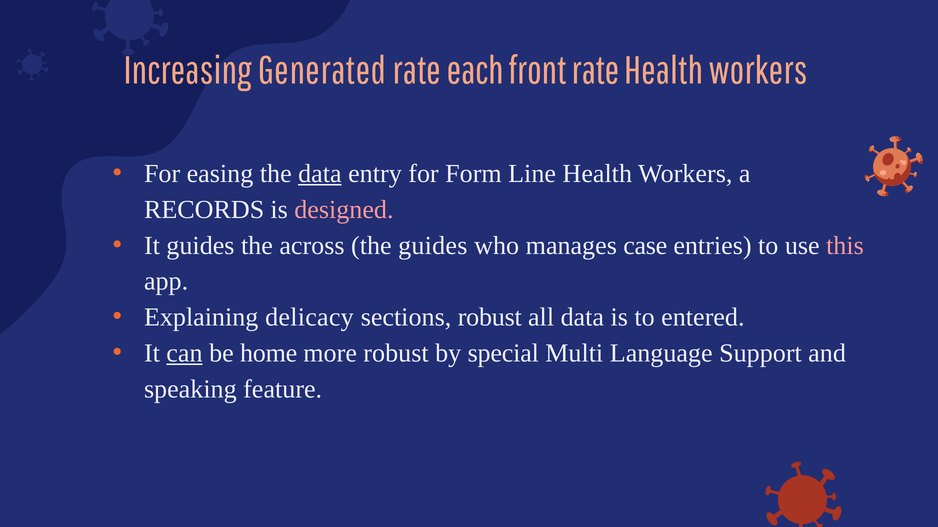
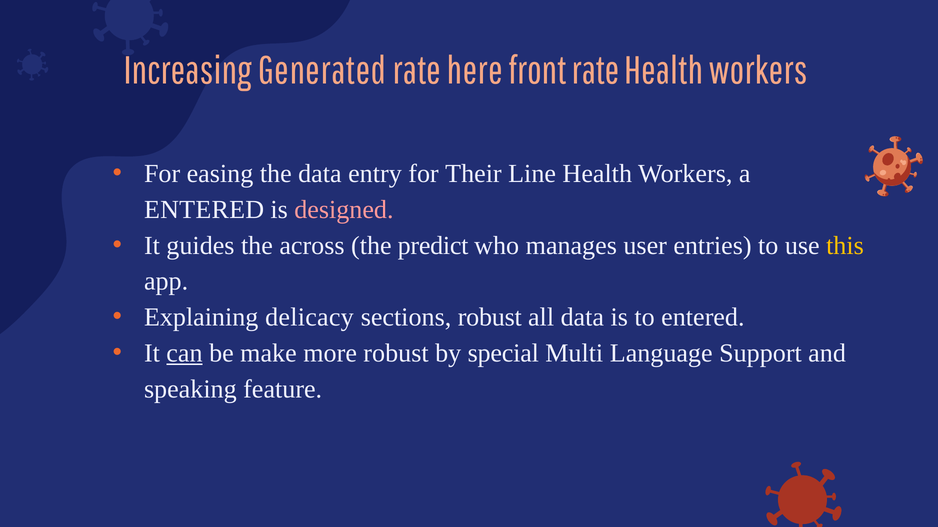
each: each -> here
data at (320, 174) underline: present -> none
Form: Form -> Their
RECORDS at (204, 210): RECORDS -> ENTERED
the guides: guides -> predict
case: case -> user
this colour: pink -> yellow
home: home -> make
